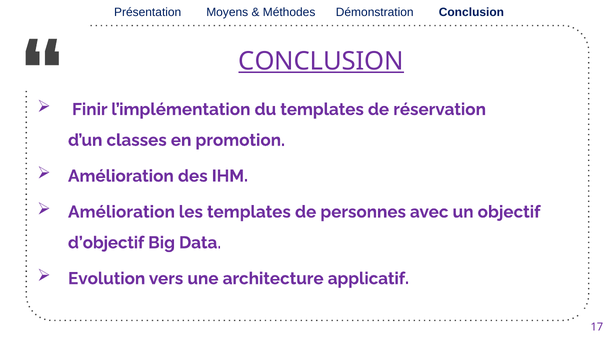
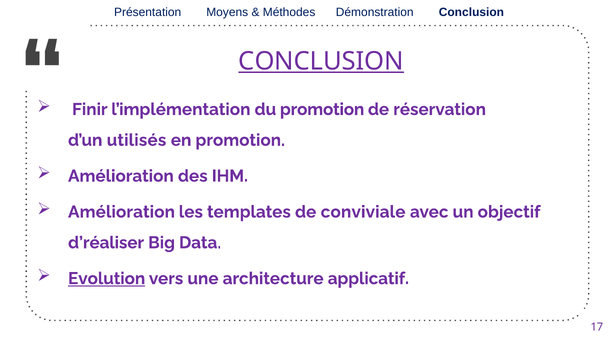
du templates: templates -> promotion
classes: classes -> utilisés
personnes: personnes -> conviviale
d’objectif: d’objectif -> d’réaliser
Evolution underline: none -> present
